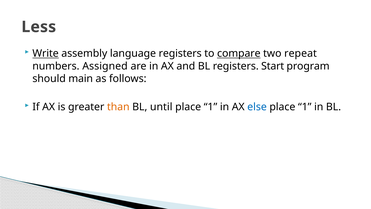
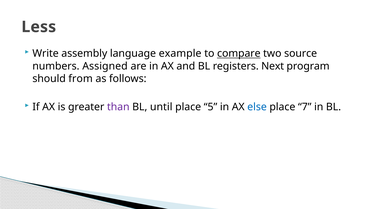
Write underline: present -> none
language registers: registers -> example
repeat: repeat -> source
Start: Start -> Next
main: main -> from
than colour: orange -> purple
1 at (211, 107): 1 -> 5
1 at (305, 107): 1 -> 7
